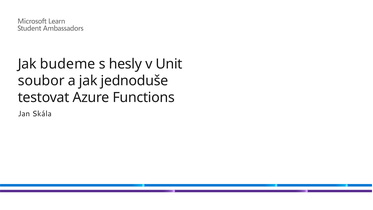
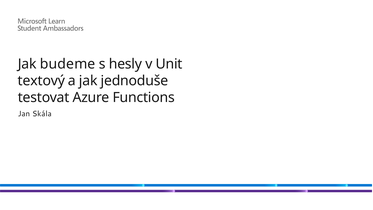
soubor: soubor -> textový
